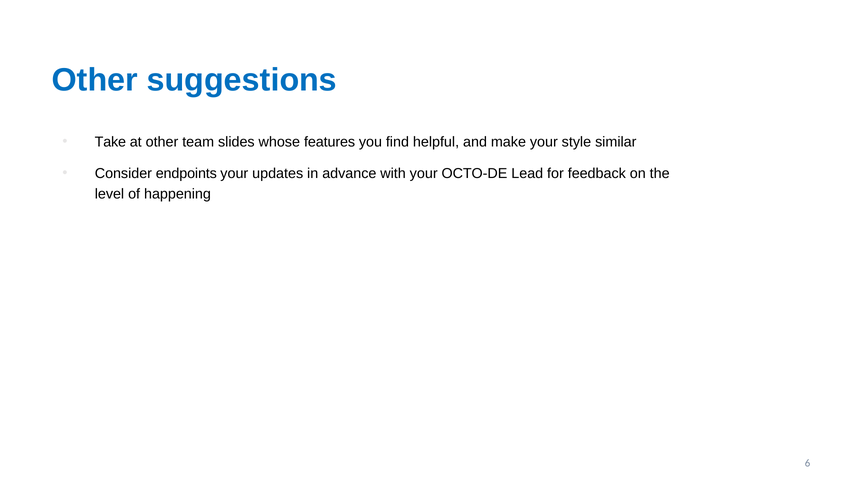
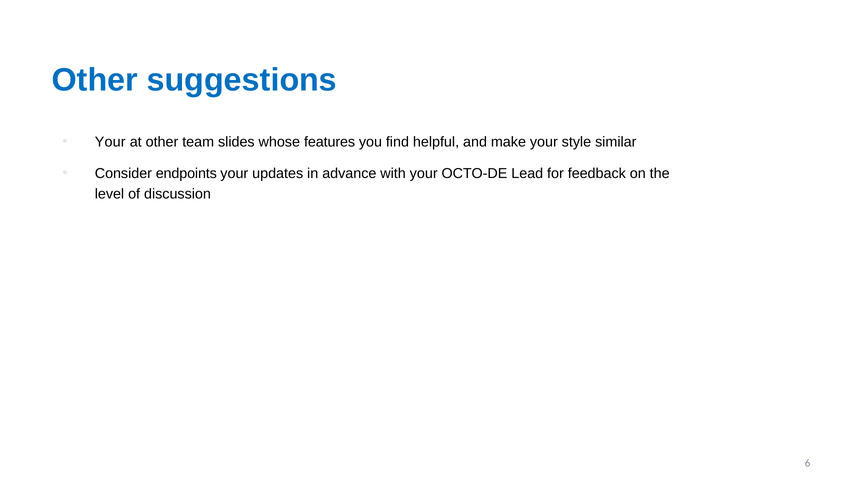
Take at (110, 142): Take -> Your
happening: happening -> discussion
